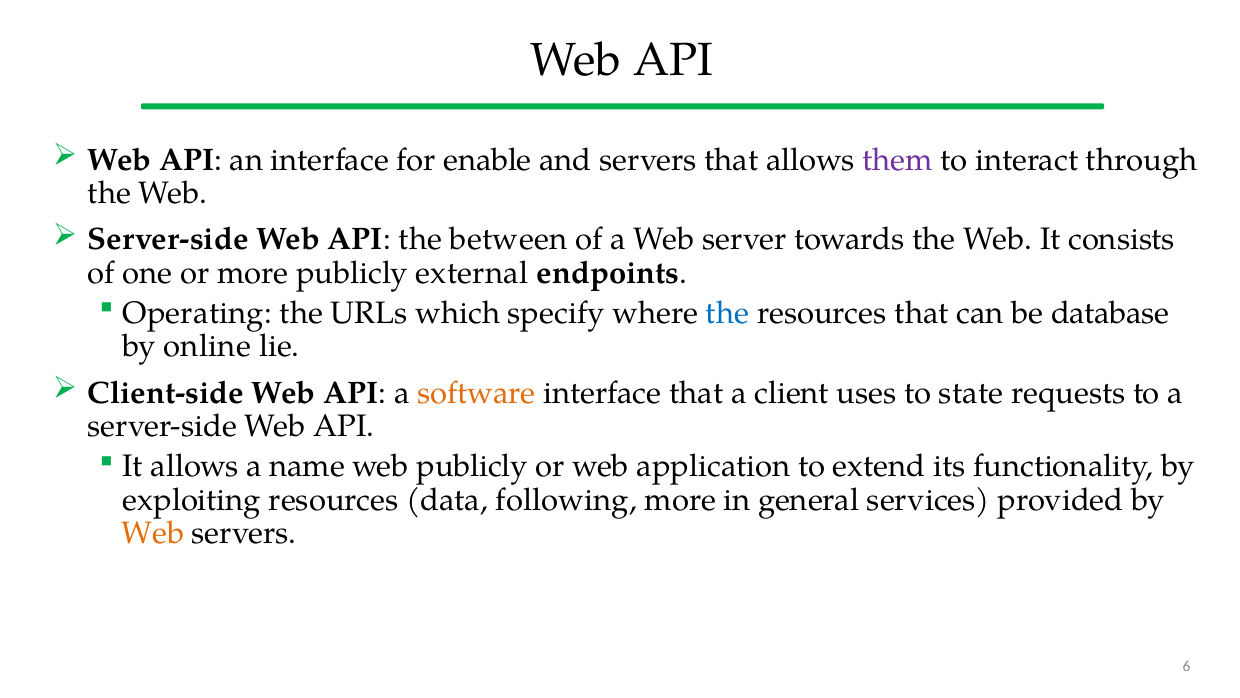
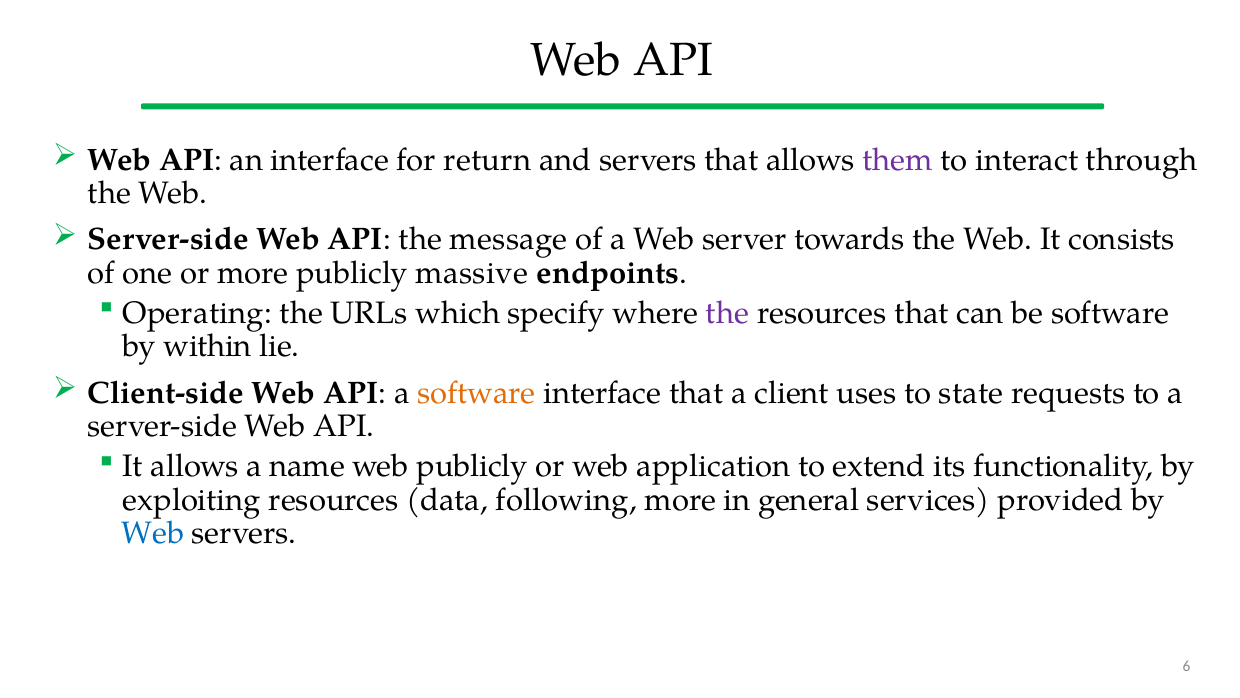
enable: enable -> return
between: between -> message
external: external -> massive
the at (728, 313) colour: blue -> purple
be database: database -> software
online: online -> within
Web at (153, 533) colour: orange -> blue
